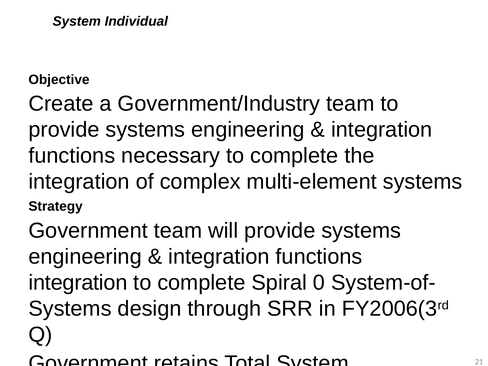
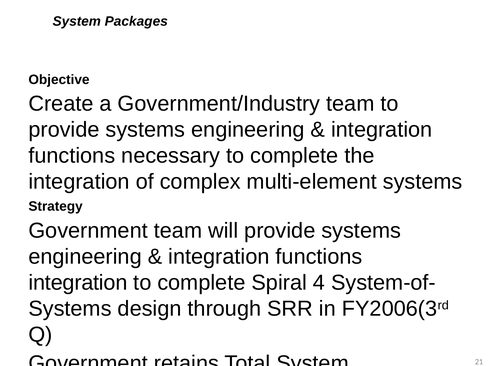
Individual: Individual -> Packages
0: 0 -> 4
